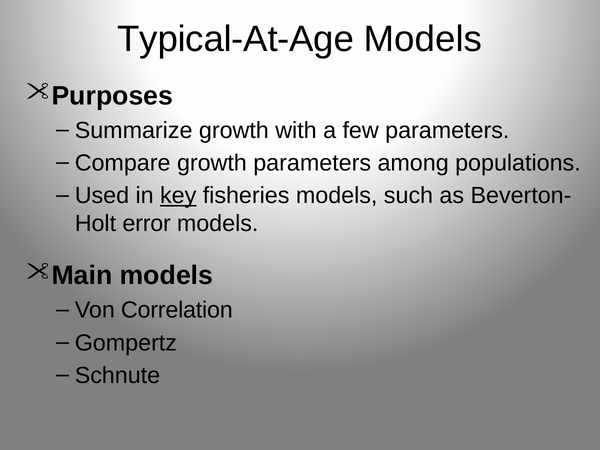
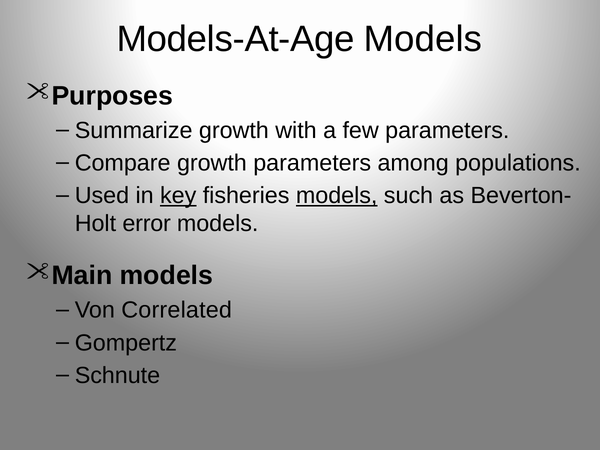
Typical-At-Age: Typical-At-Age -> Models-At-Age
models at (337, 196) underline: none -> present
Correlation: Correlation -> Correlated
